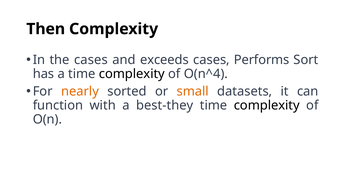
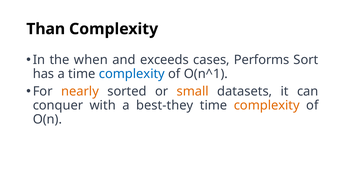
Then: Then -> Than
the cases: cases -> when
complexity at (132, 74) colour: black -> blue
O(n^4: O(n^4 -> O(n^1
function: function -> conquer
complexity at (267, 105) colour: black -> orange
